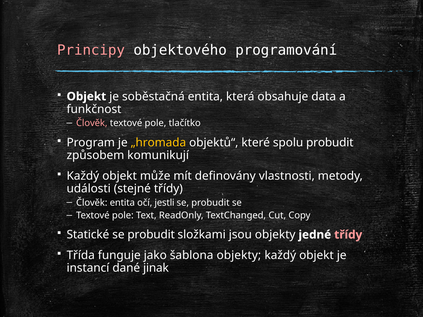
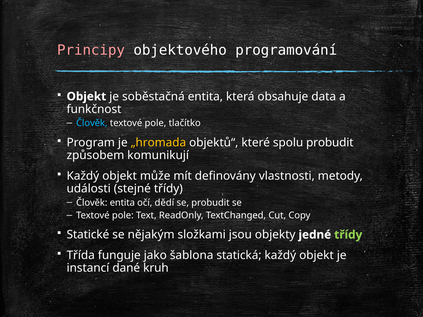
Člověk at (92, 123) colour: pink -> light blue
jestli: jestli -> dědí
probudit at (151, 235): probudit -> nějakým
třídy at (348, 235) colour: pink -> light green
šablona objekty: objekty -> statická
jinak: jinak -> kruh
